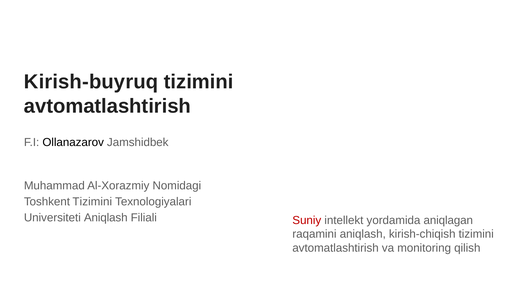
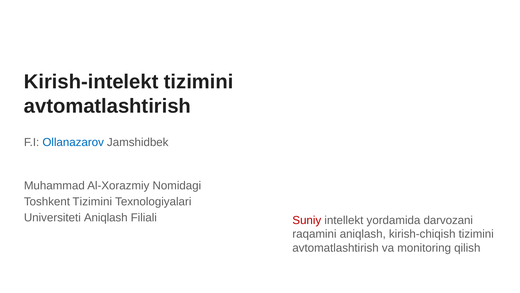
Kirish-buyruq: Kirish-buyruq -> Kirish-intelekt
Ollanazarov colour: black -> blue
aniqlagan: aniqlagan -> darvozani
